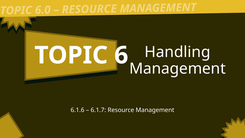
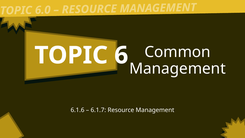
Handling: Handling -> Common
